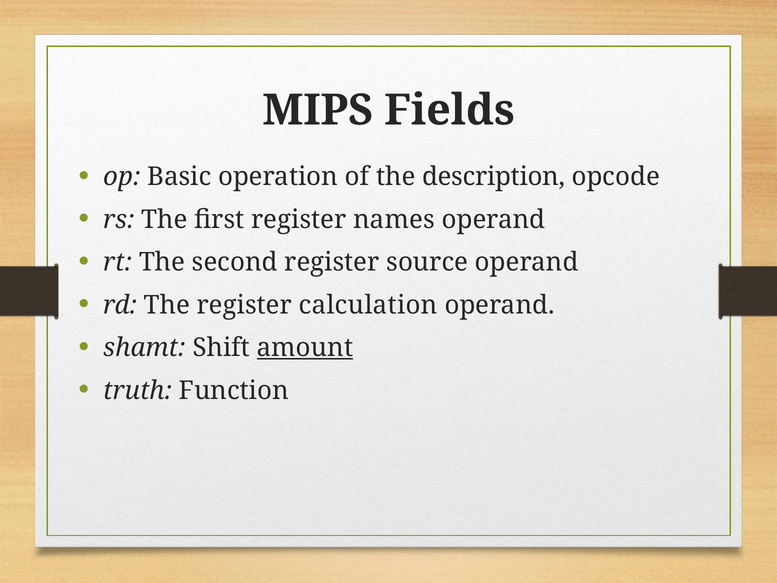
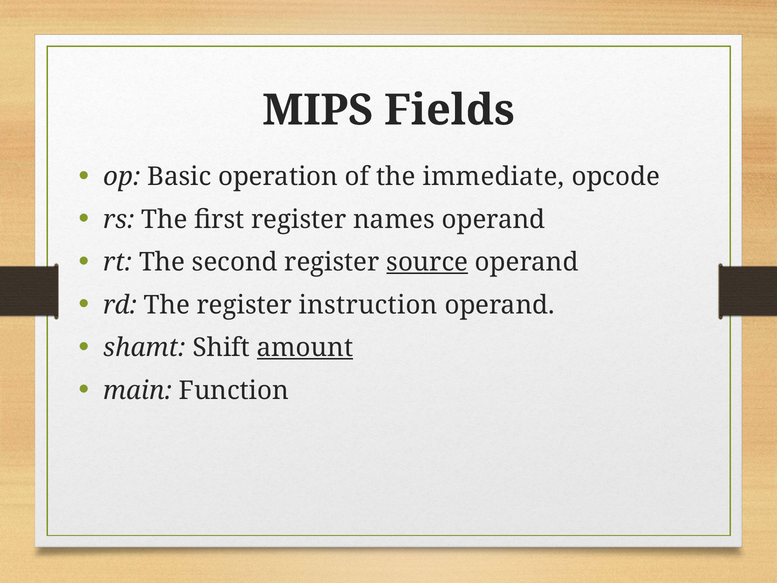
description: description -> immediate
source underline: none -> present
calculation: calculation -> instruction
truth: truth -> main
